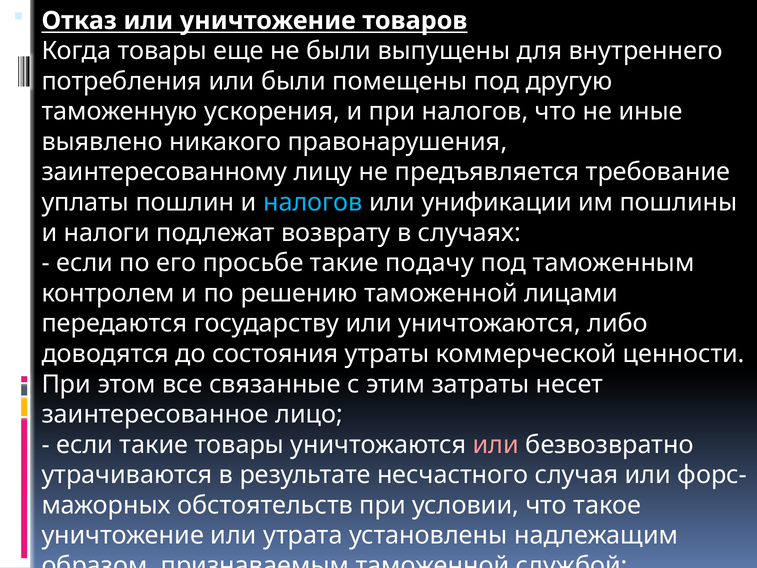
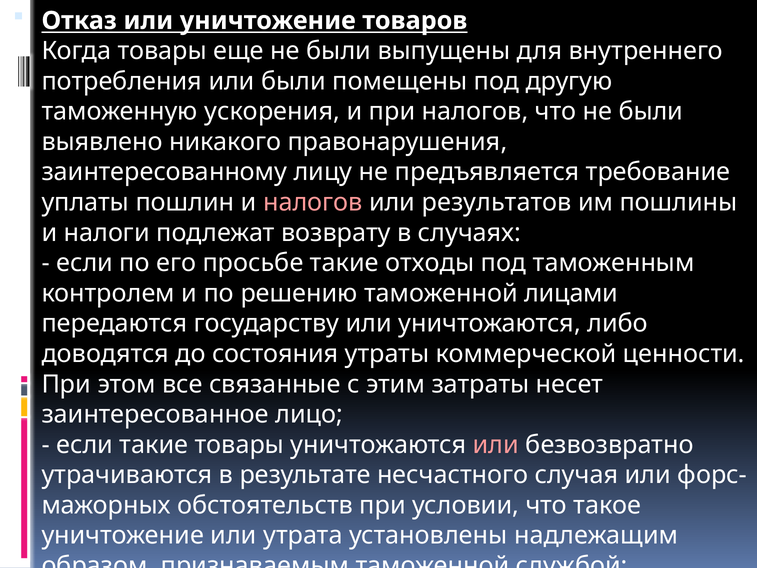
что не иные: иные -> были
налогов at (313, 202) colour: light blue -> pink
унификации: унификации -> результатов
подачу: подачу -> отходы
